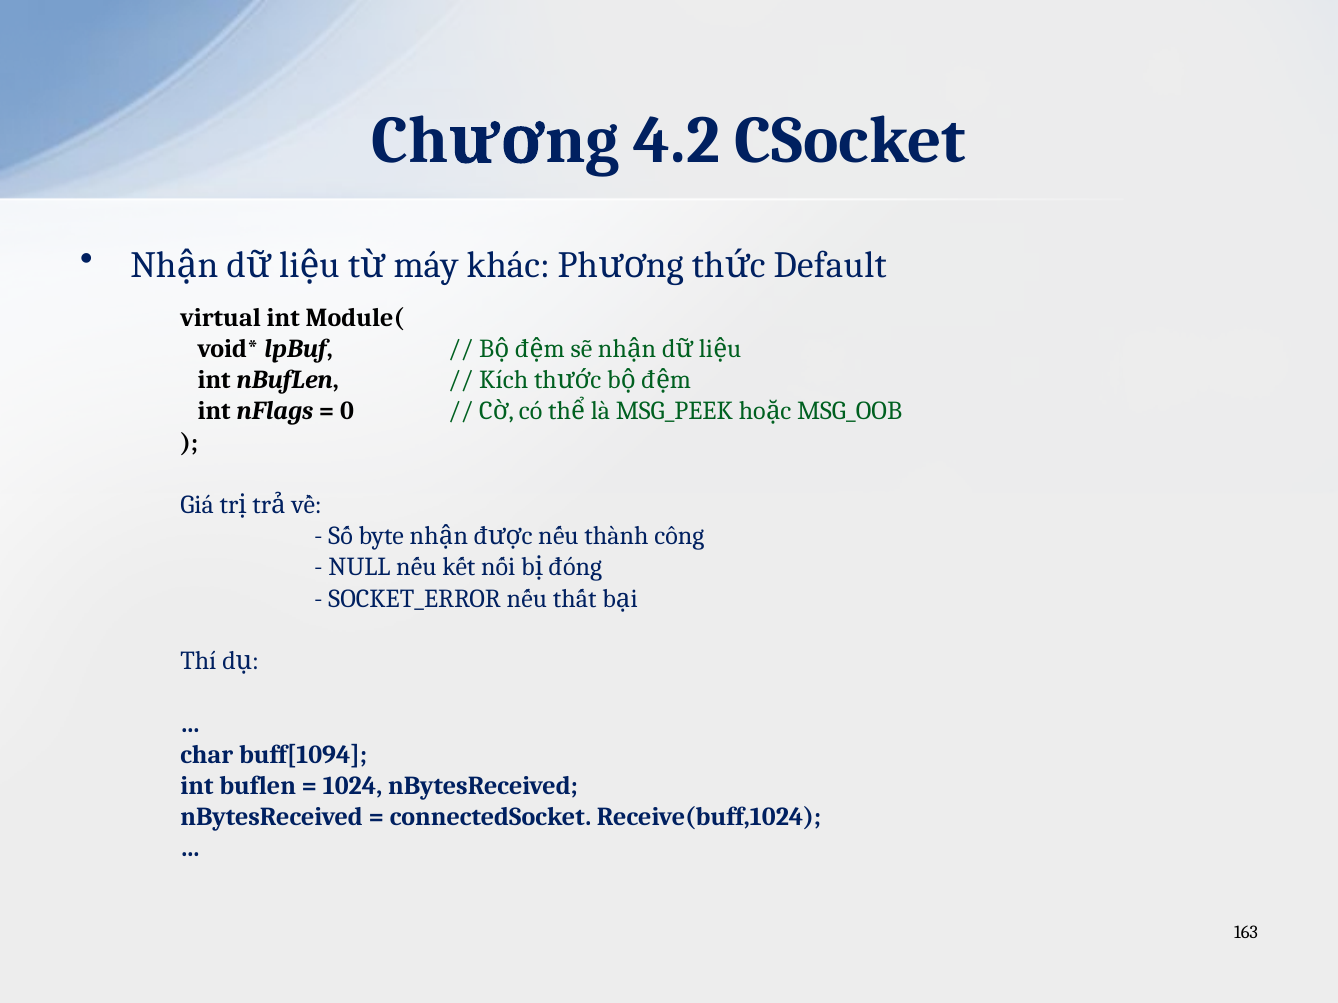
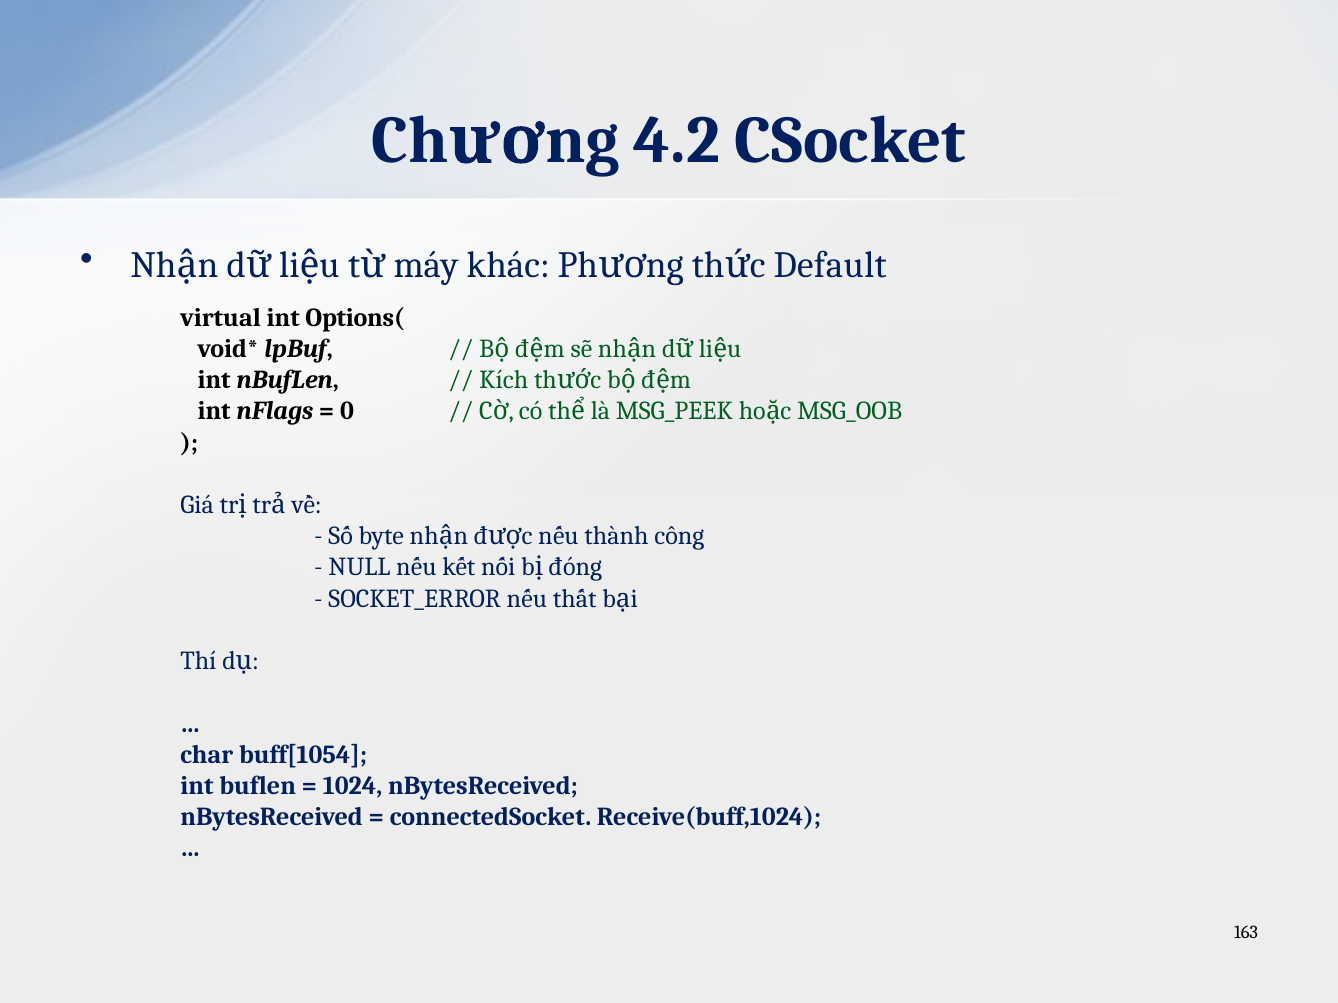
Module(: Module( -> Options(
buff[1094: buff[1094 -> buff[1054
